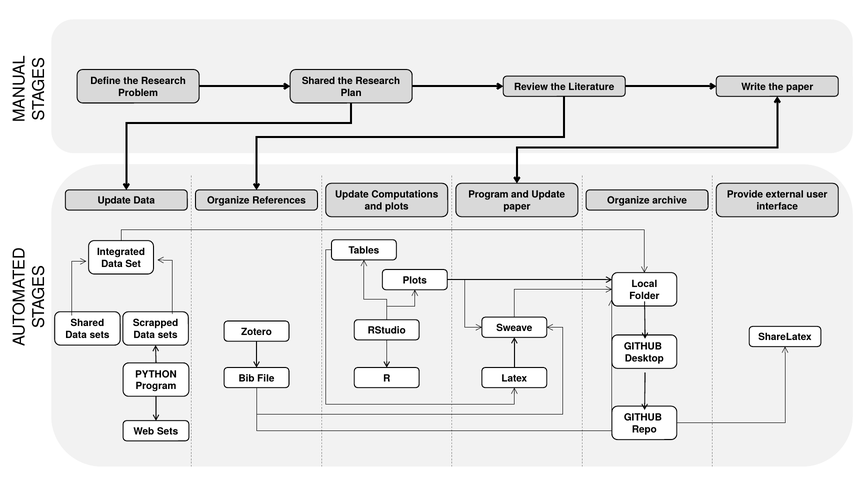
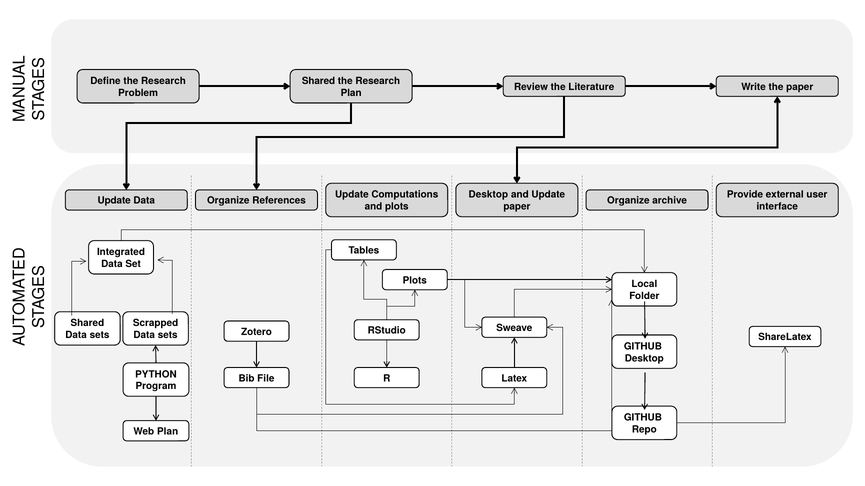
Program at (488, 195): Program -> Desktop
Web Sets: Sets -> Plan
